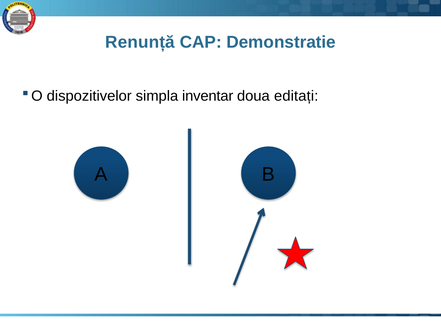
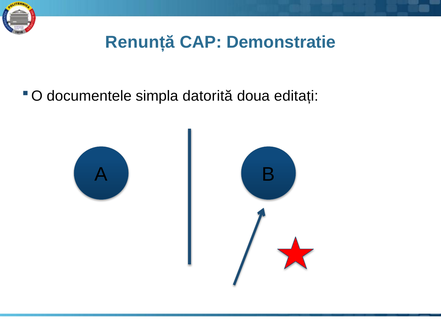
dispozitivelor: dispozitivelor -> documentele
inventar: inventar -> datorită
